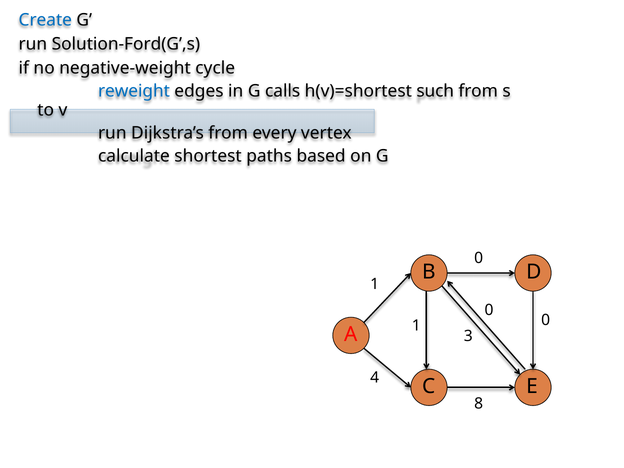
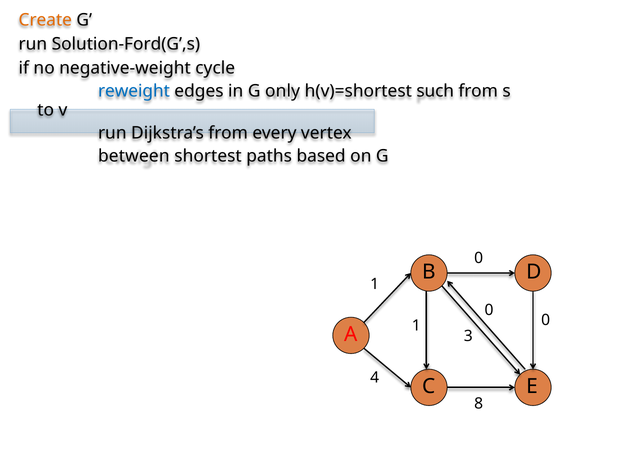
Create colour: blue -> orange
calls: calls -> only
calculate: calculate -> between
